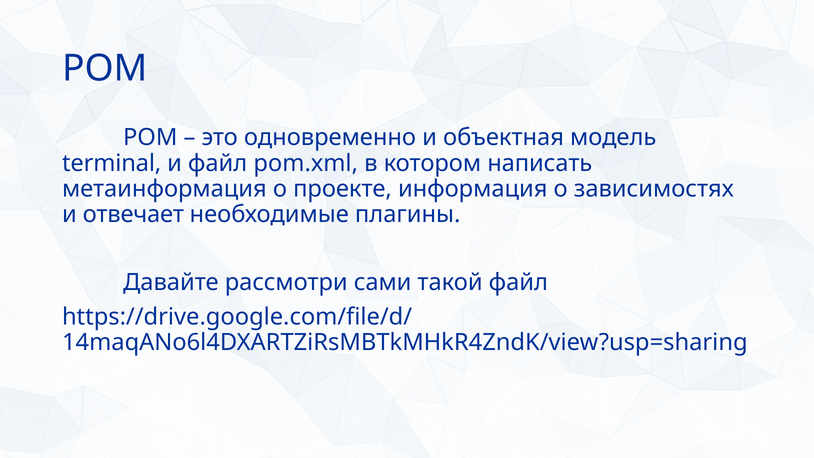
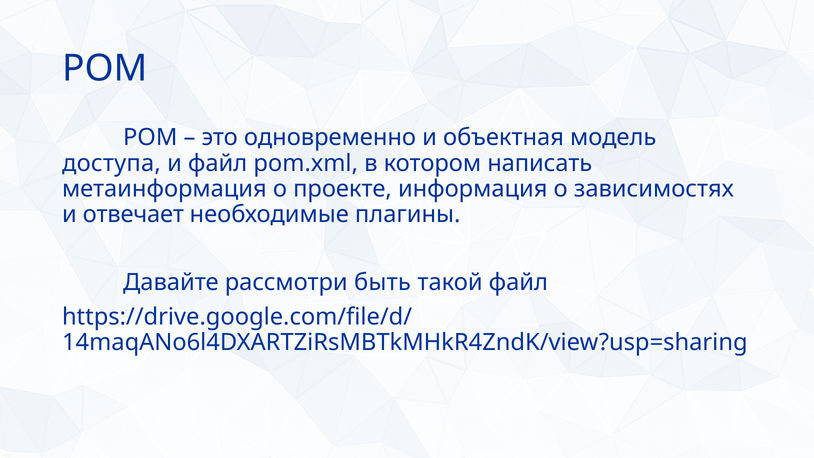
terminal: terminal -> доступа
сами: сами -> быть
